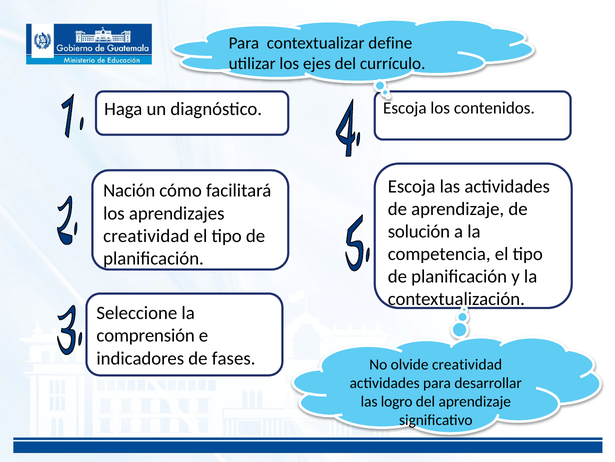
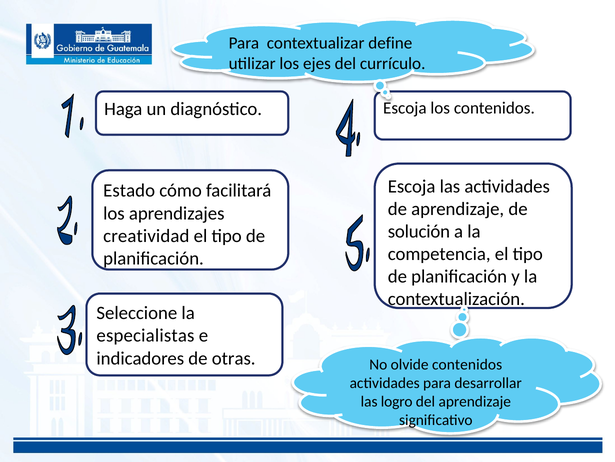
Nación: Nación -> Estado
comprensión: comprensión -> especialistas
fases: fases -> otras
olvide creatividad: creatividad -> contenidos
